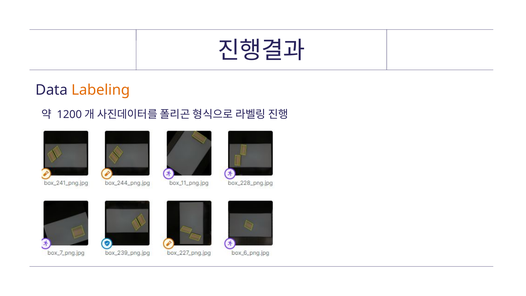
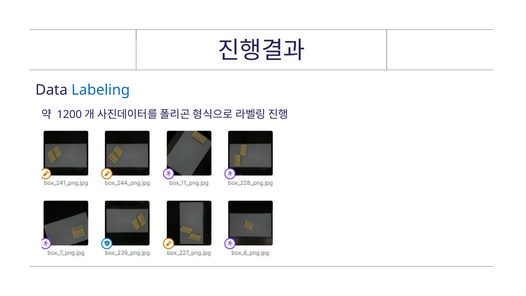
Labeling colour: orange -> blue
